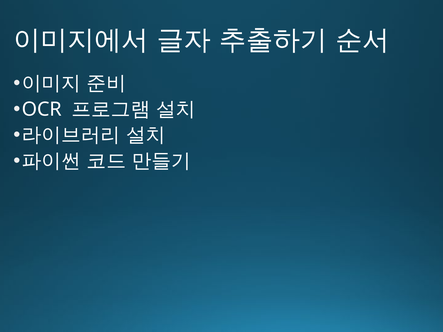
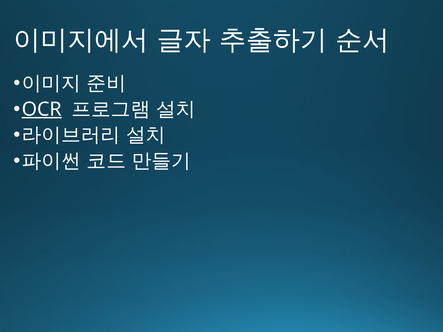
OCR underline: none -> present
